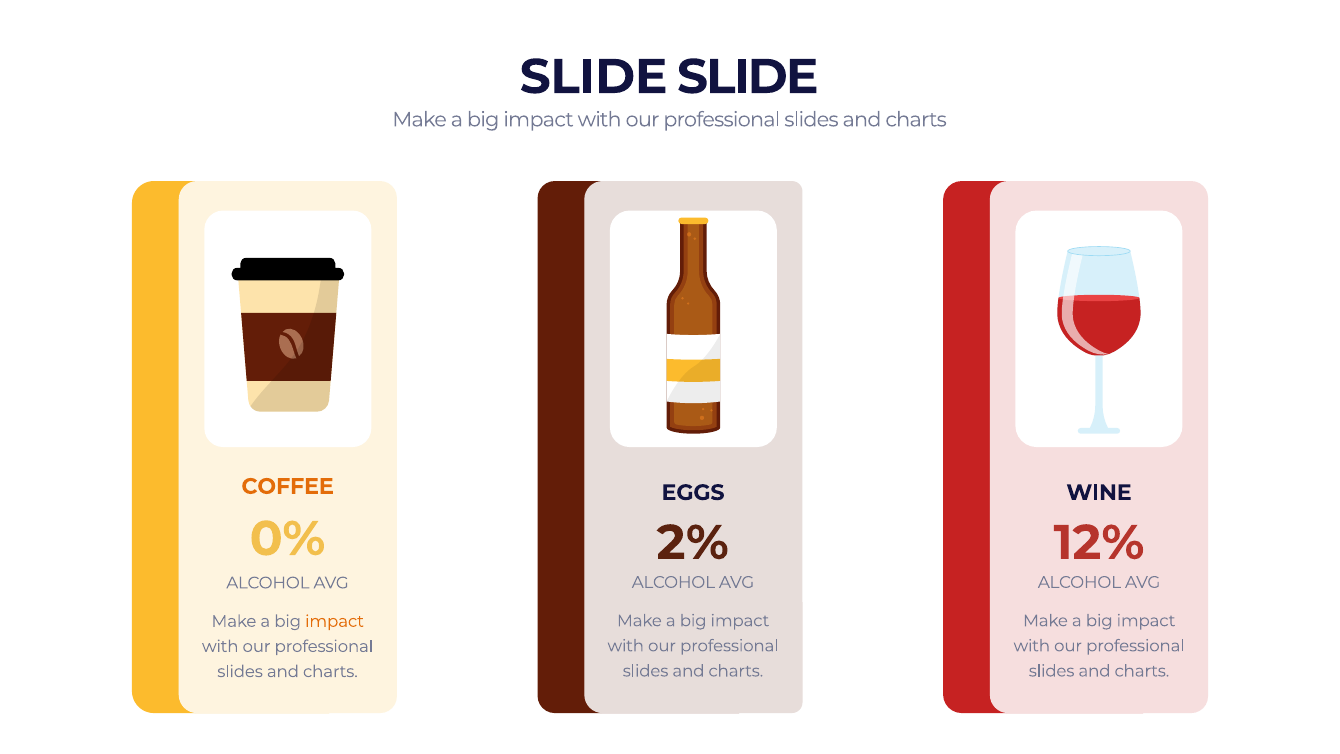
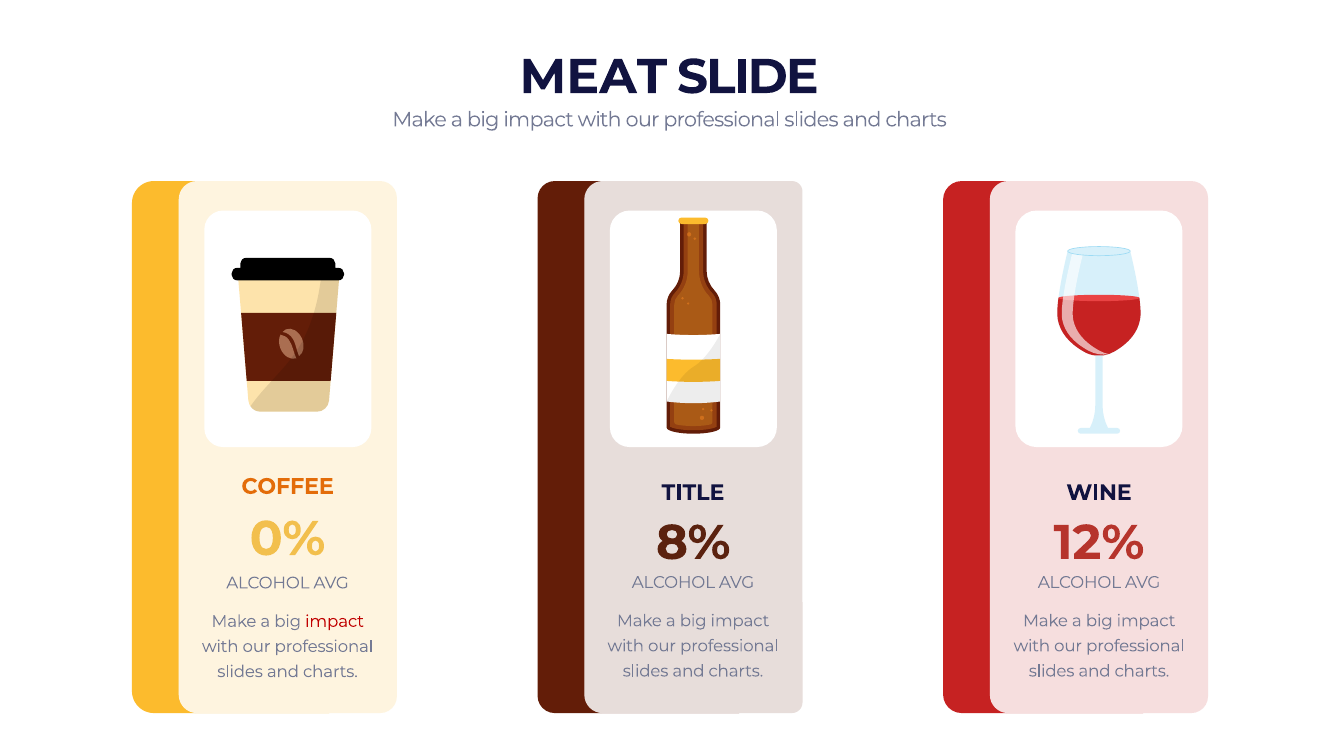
SLIDE at (594, 77): SLIDE -> MEAT
EGGS: EGGS -> TITLE
2%: 2% -> 8%
impact at (335, 621) colour: orange -> red
